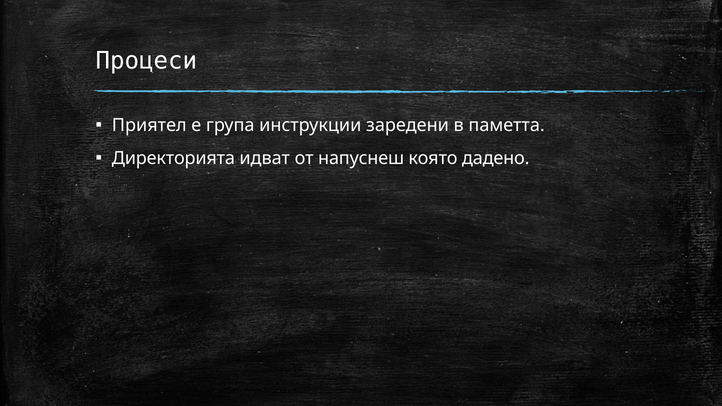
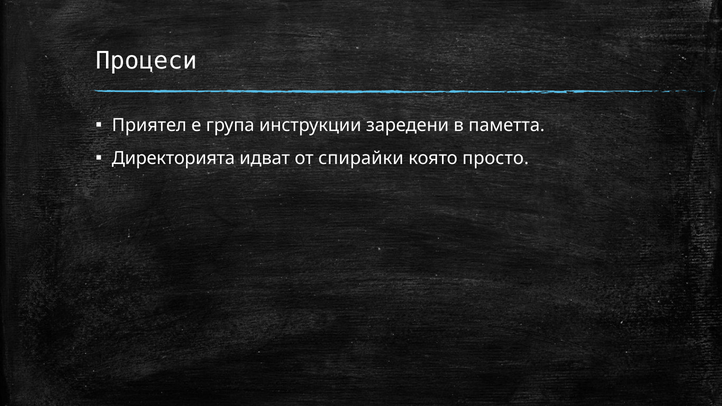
напуснеш: напуснеш -> спирайки
дадено: дадено -> просто
